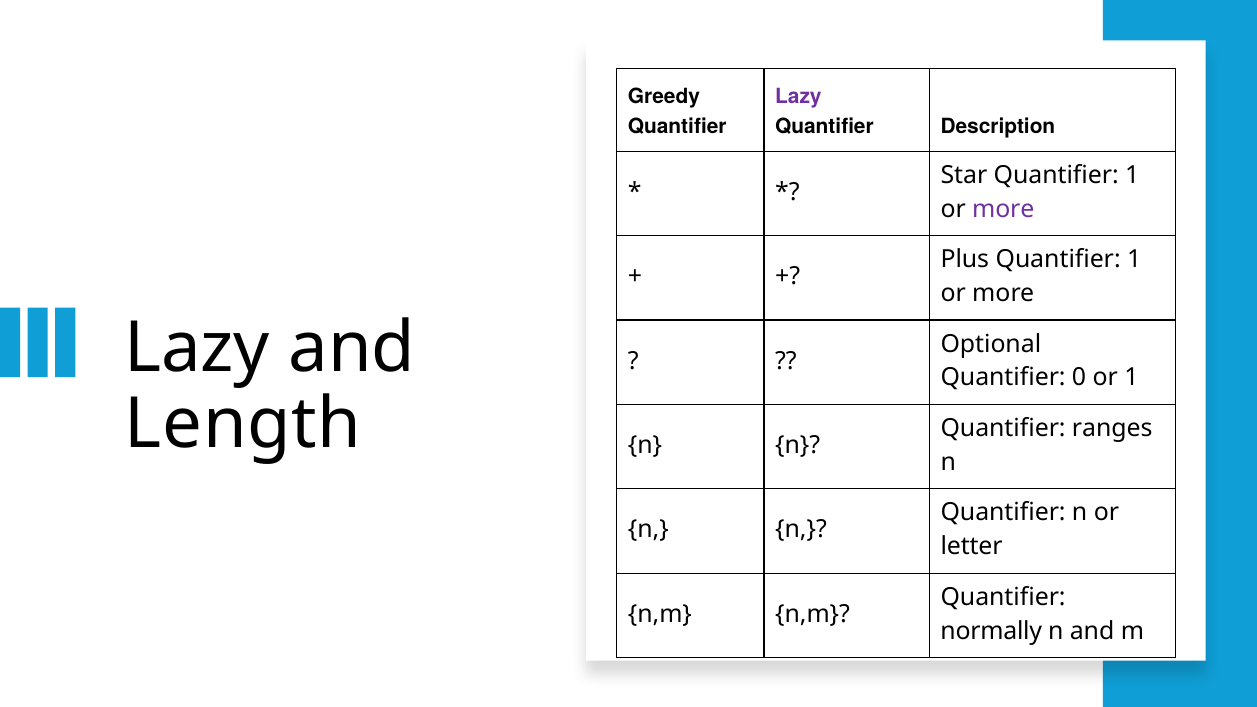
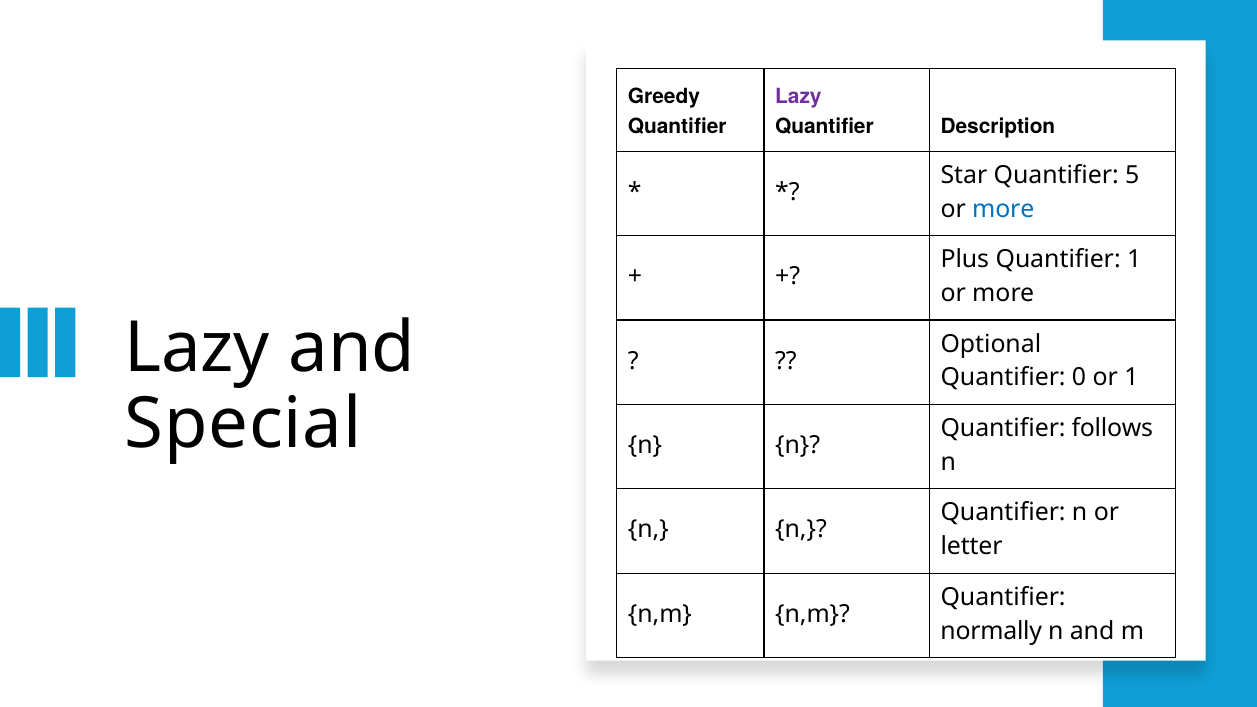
Star Quantifier 1: 1 -> 5
more at (1003, 209) colour: purple -> blue
Length: Length -> Special
ranges: ranges -> follows
